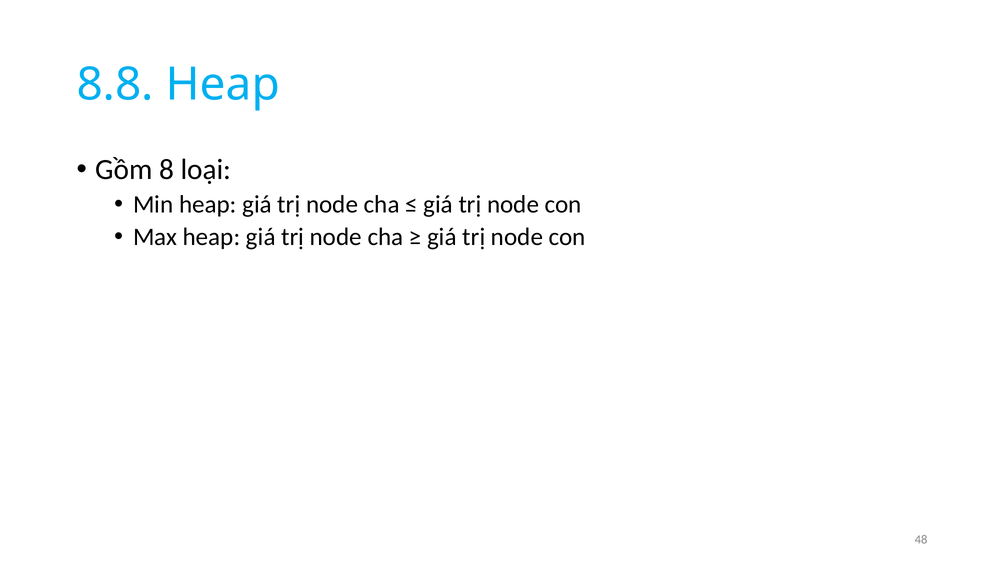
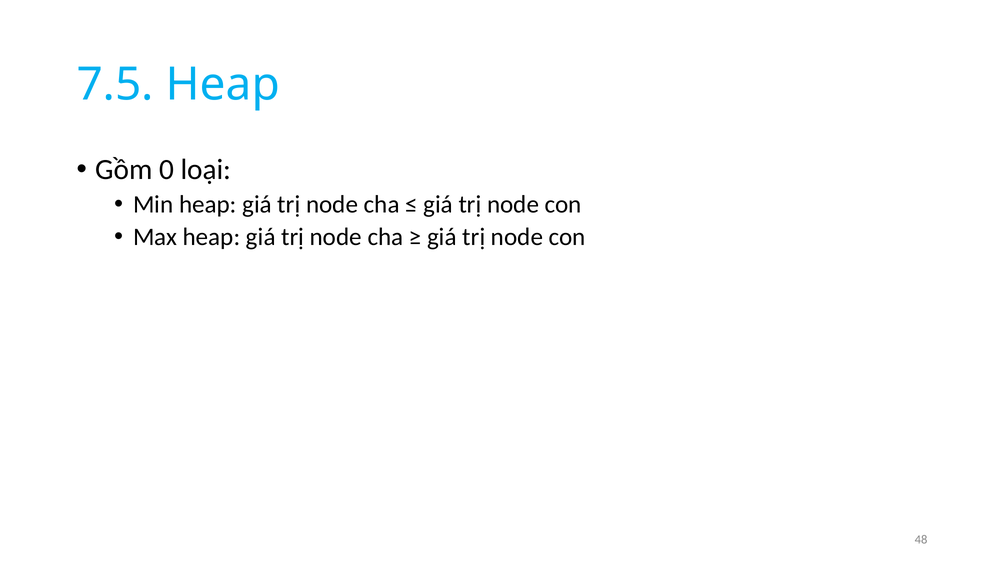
8.8: 8.8 -> 7.5
8: 8 -> 0
